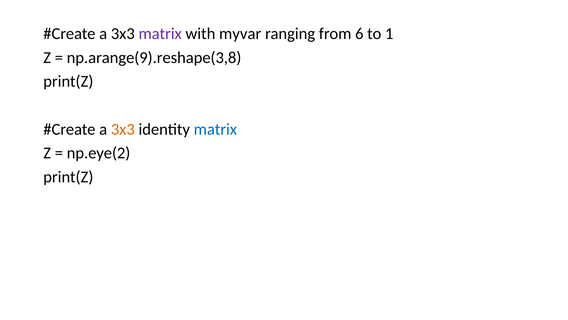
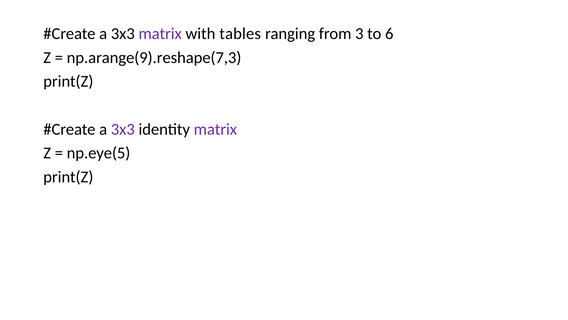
myvar: myvar -> tables
6: 6 -> 3
1: 1 -> 6
np.arange(9).reshape(3,8: np.arange(9).reshape(3,8 -> np.arange(9).reshape(7,3
3x3 at (123, 129) colour: orange -> purple
matrix at (215, 129) colour: blue -> purple
np.eye(2: np.eye(2 -> np.eye(5
